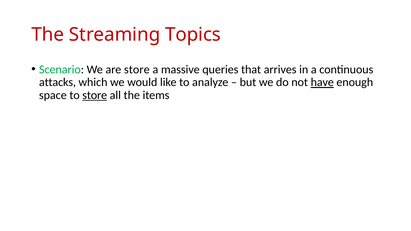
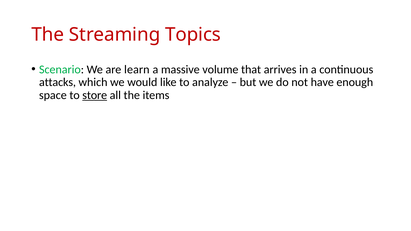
are store: store -> learn
queries: queries -> volume
have underline: present -> none
